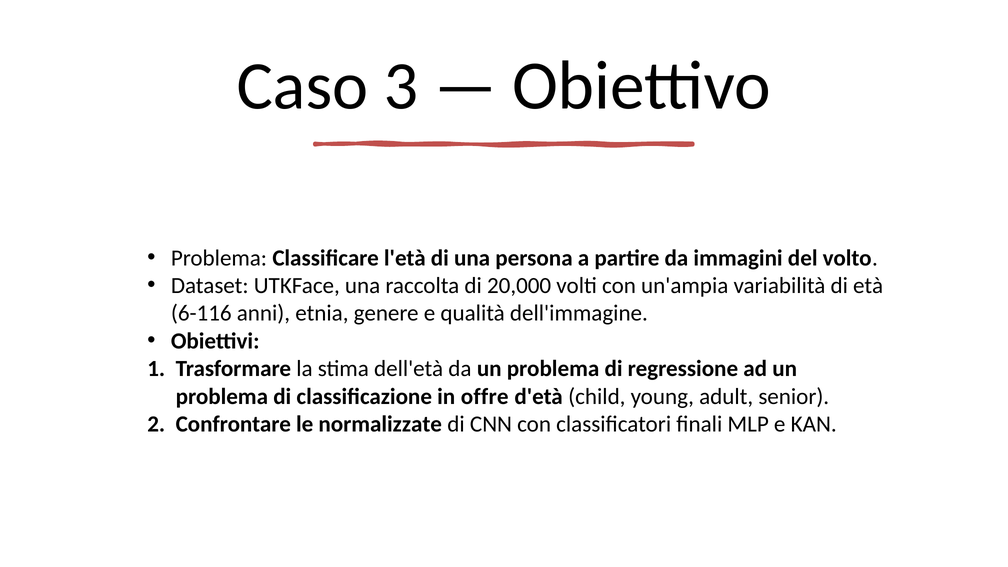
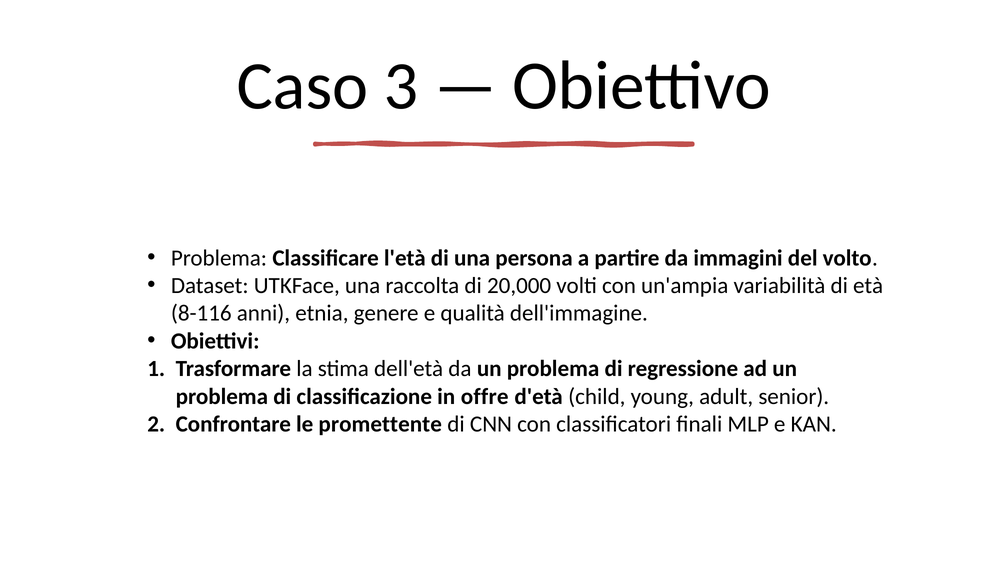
6-116: 6-116 -> 8-116
normalizzate: normalizzate -> promettente
